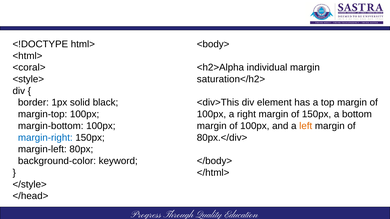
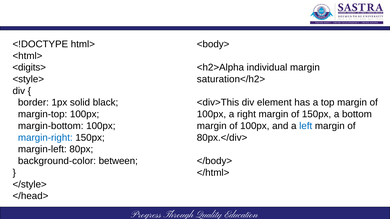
<coral>: <coral> -> <digits>
left colour: orange -> blue
keyword: keyword -> between
